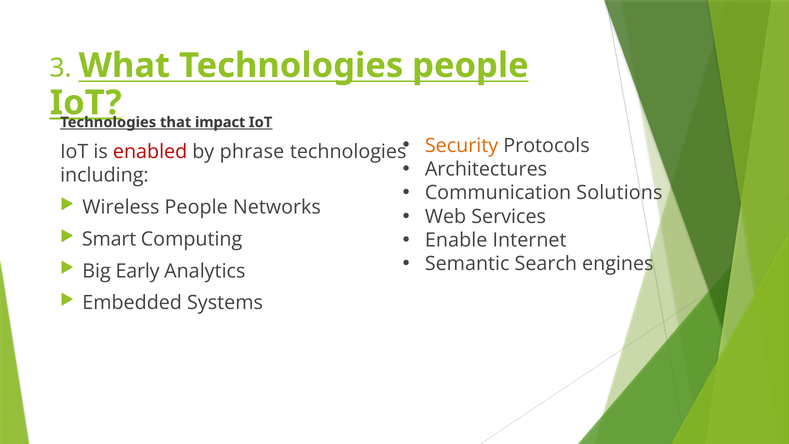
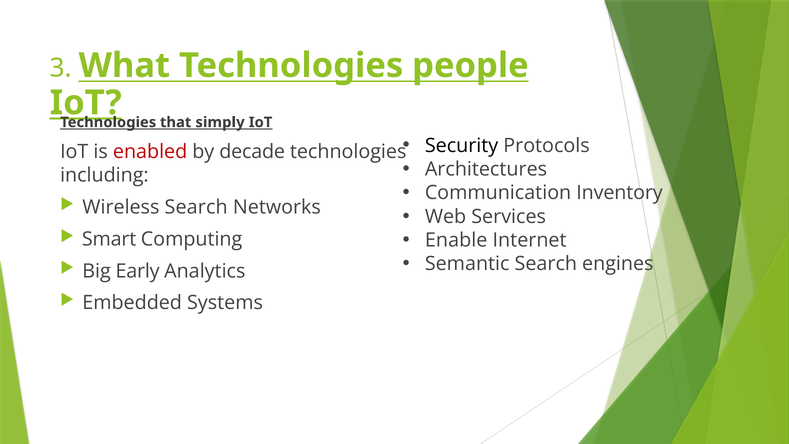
impact: impact -> simply
Security colour: orange -> black
phrase: phrase -> decade
Solutions: Solutions -> Inventory
Wireless People: People -> Search
